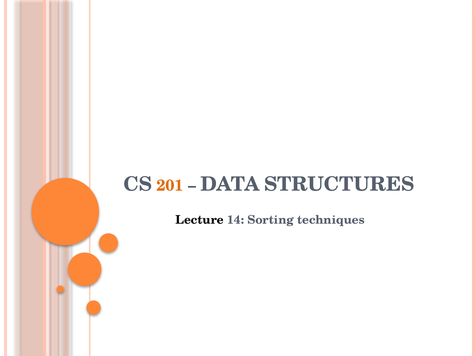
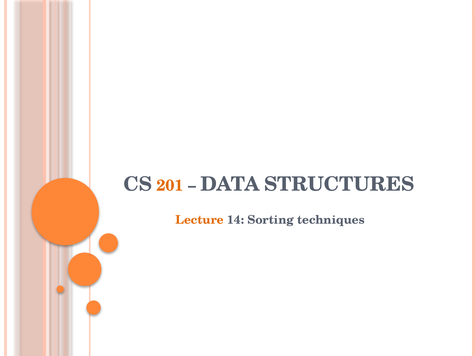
Lecture colour: black -> orange
